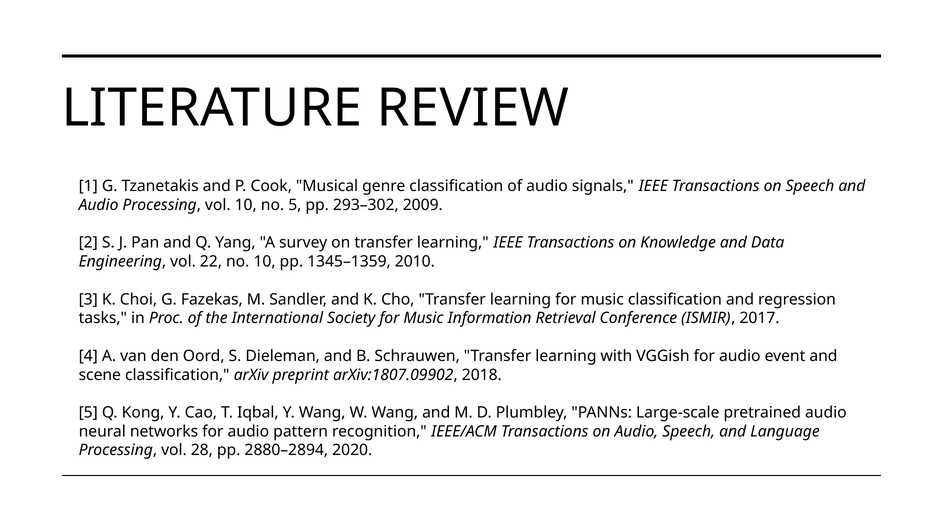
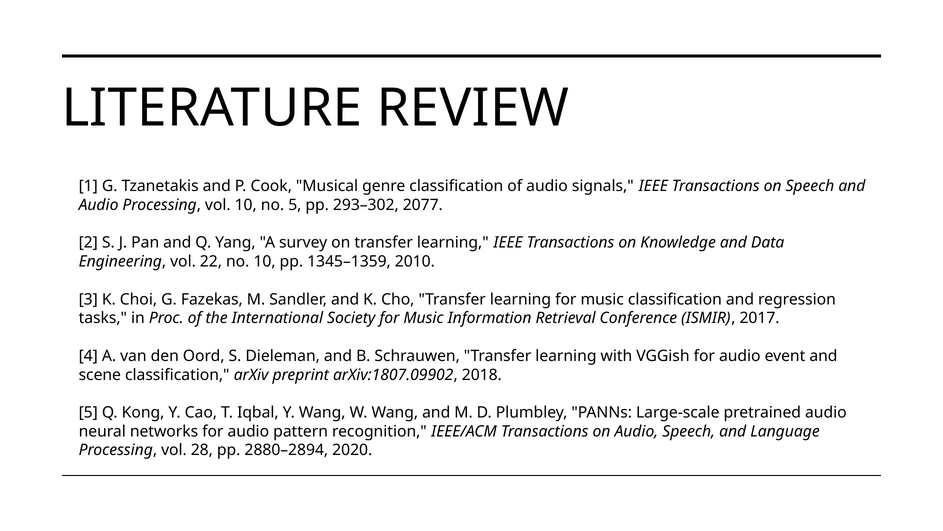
2009: 2009 -> 2077
